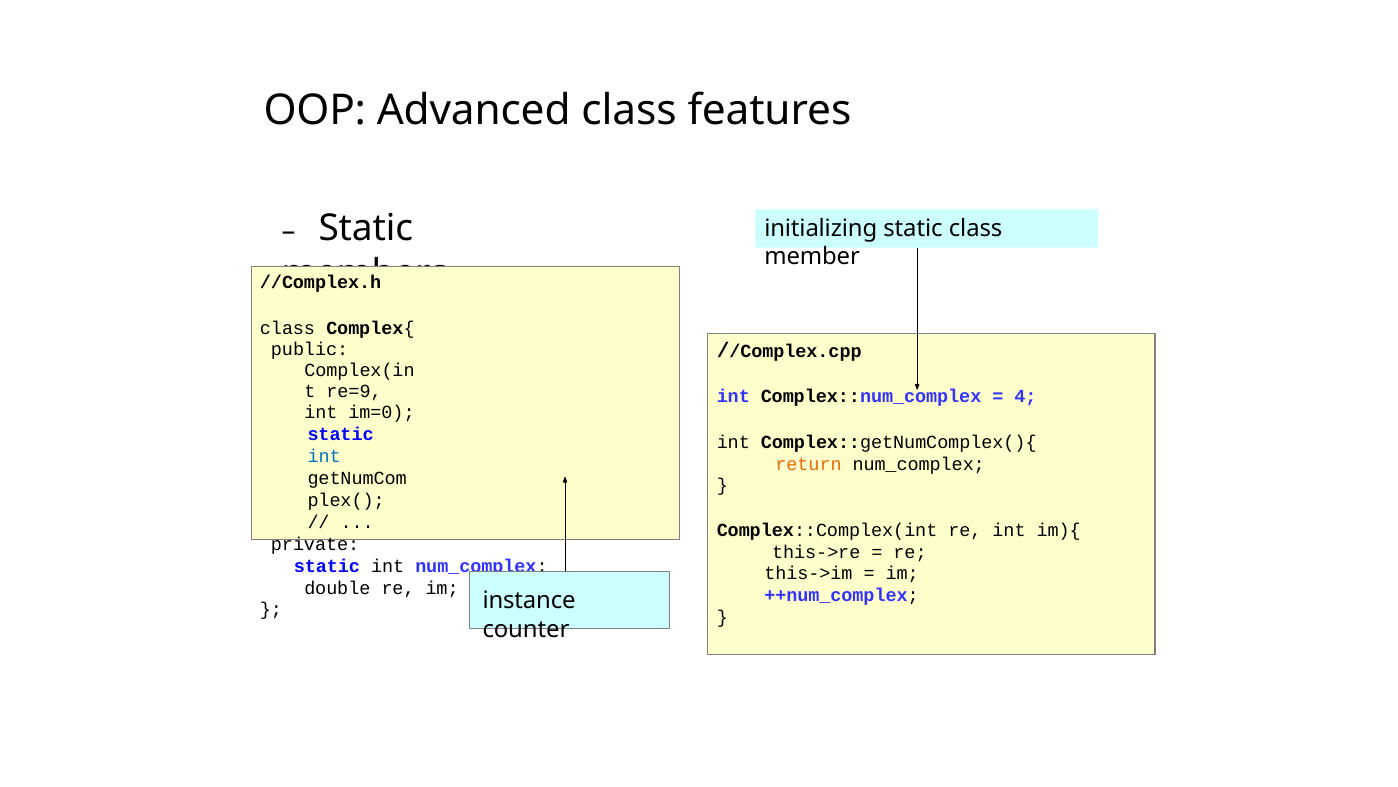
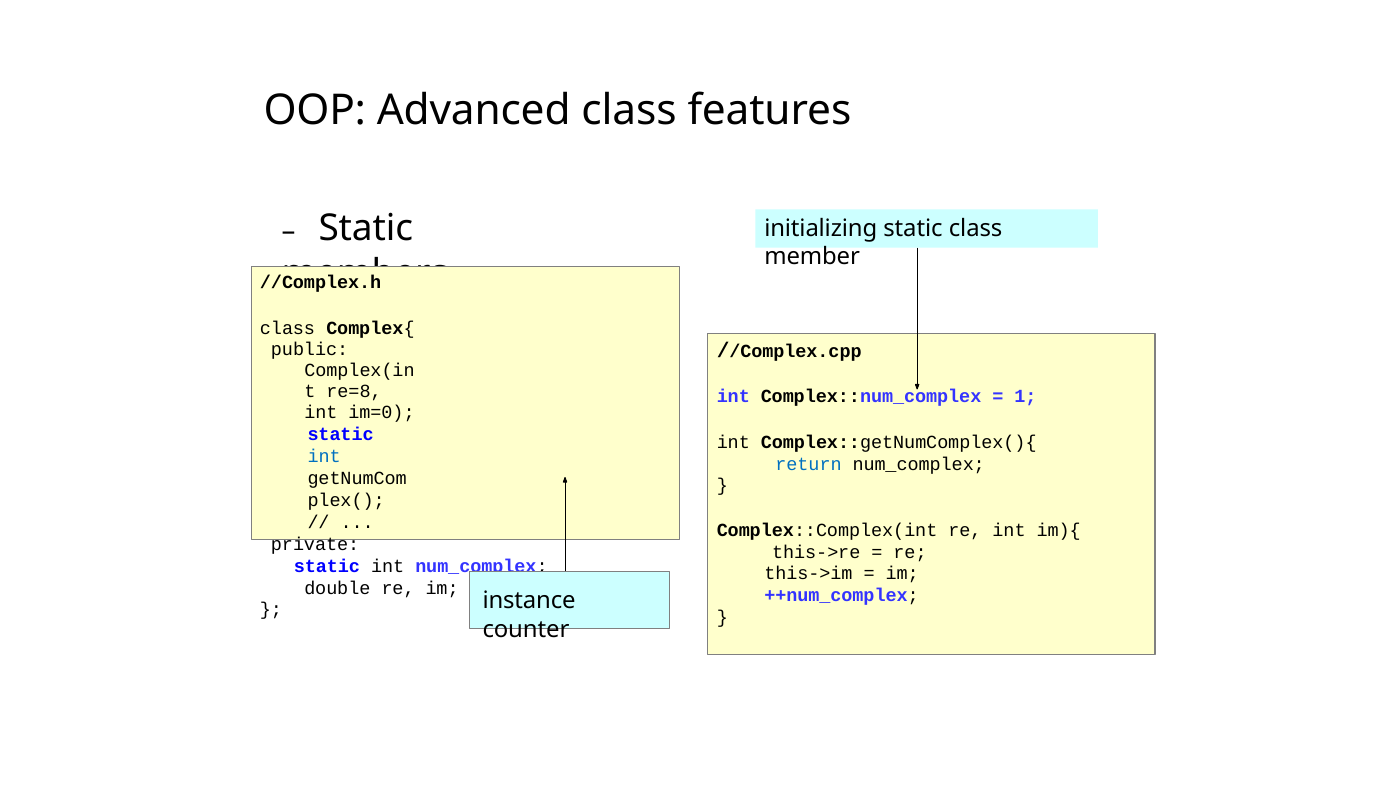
re=9: re=9 -> re=8
4: 4 -> 1
return colour: orange -> blue
